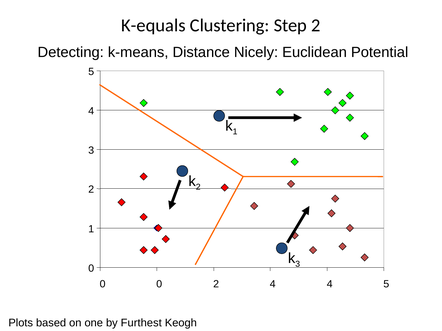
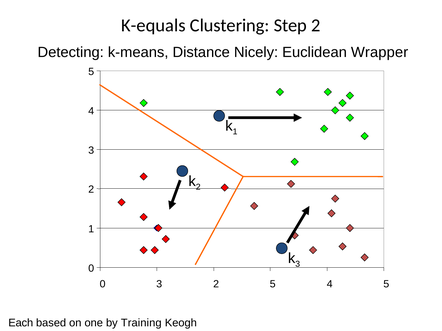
Potential: Potential -> Wrapper
0 0: 0 -> 3
2 4: 4 -> 5
Plots: Plots -> Each
Furthest: Furthest -> Training
